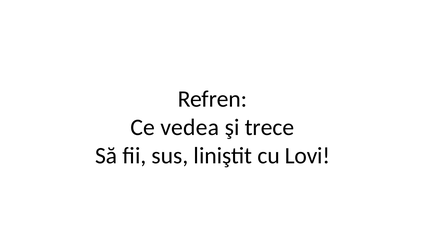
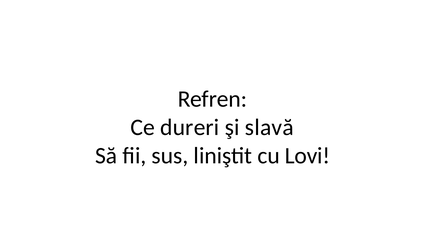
vedea: vedea -> dureri
trece: trece -> slavă
